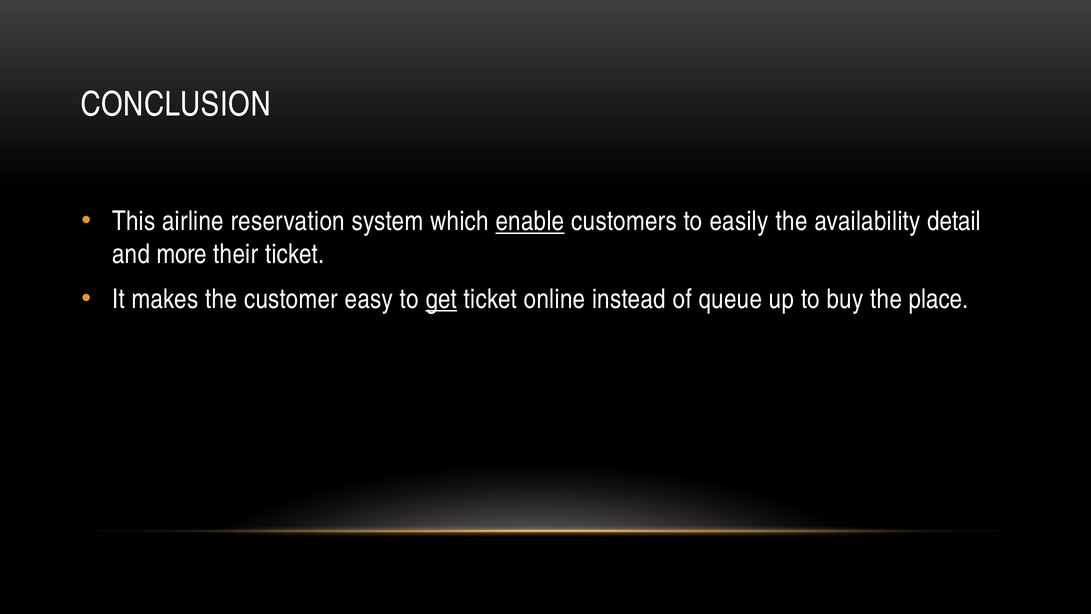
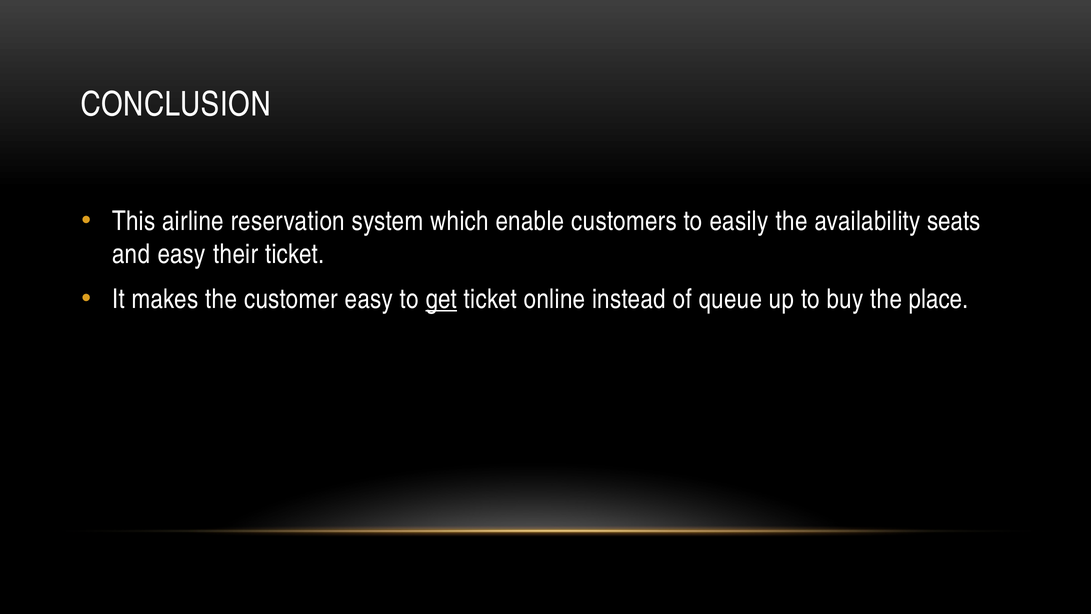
enable underline: present -> none
detail: detail -> seats
and more: more -> easy
